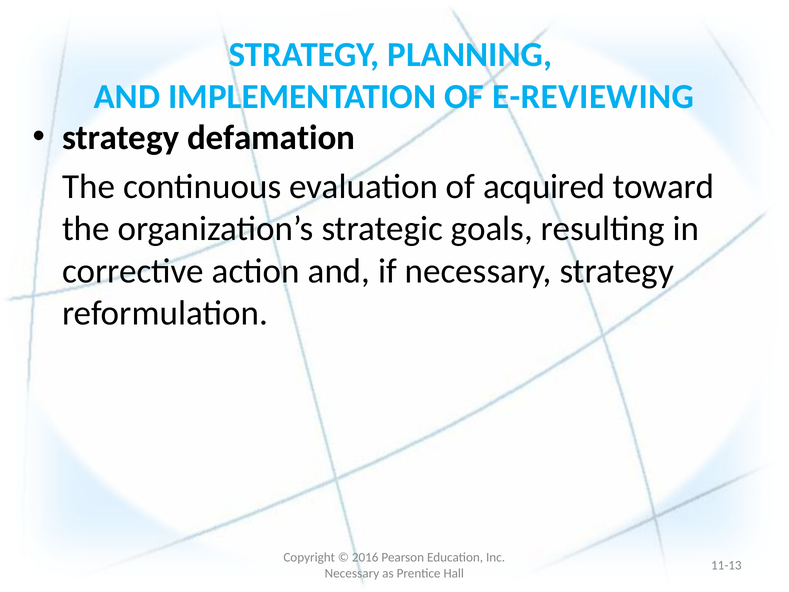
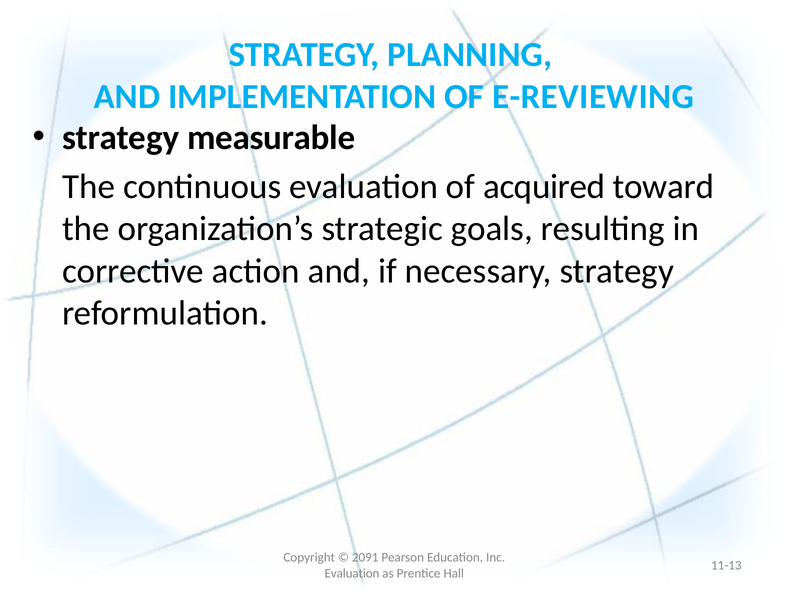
defamation: defamation -> measurable
2016: 2016 -> 2091
Necessary at (352, 573): Necessary -> Evaluation
